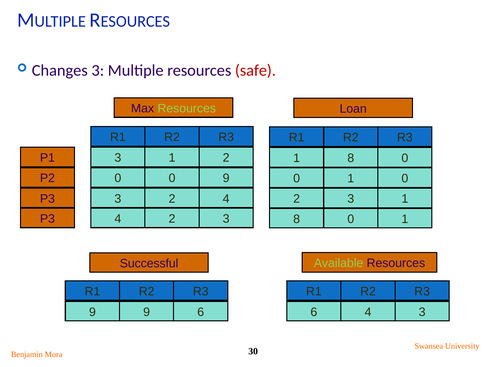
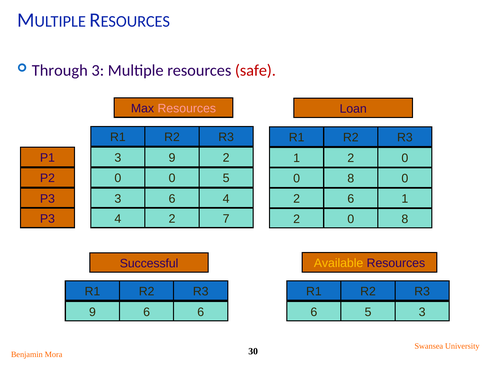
Changes: Changes -> Through
Resources at (187, 109) colour: light green -> pink
1 at (172, 158): 1 -> 9
1 8: 8 -> 2
0 9: 9 -> 5
1 at (351, 179): 1 -> 8
3 2: 2 -> 6
3 at (351, 199): 3 -> 6
4 2 3: 3 -> 7
P3 8: 8 -> 2
1 at (405, 219): 1 -> 8
Available colour: light green -> yellow
9 9: 9 -> 6
6 4: 4 -> 5
